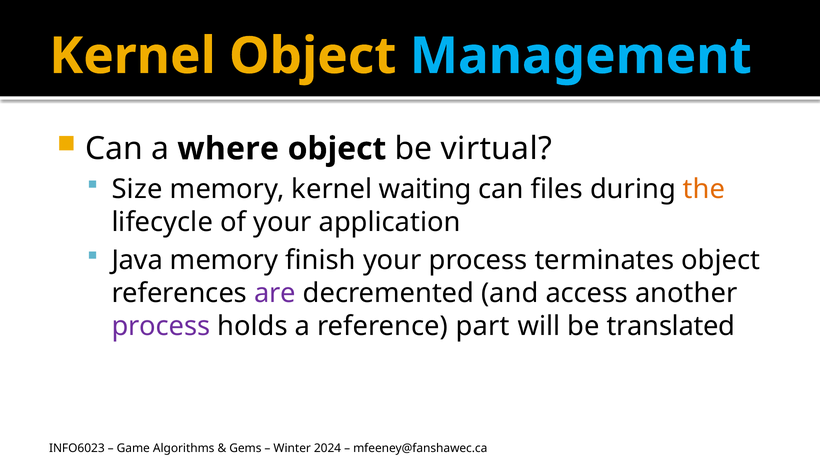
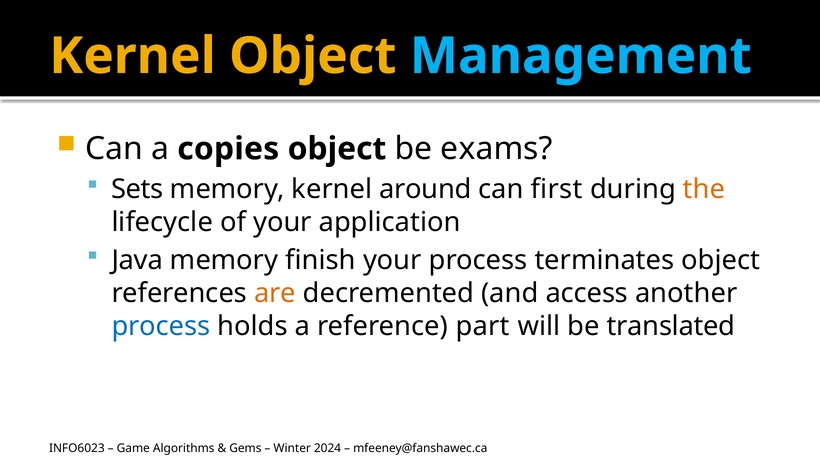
where: where -> copies
virtual: virtual -> exams
Size: Size -> Sets
waiting: waiting -> around
files: files -> first
are colour: purple -> orange
process at (161, 326) colour: purple -> blue
